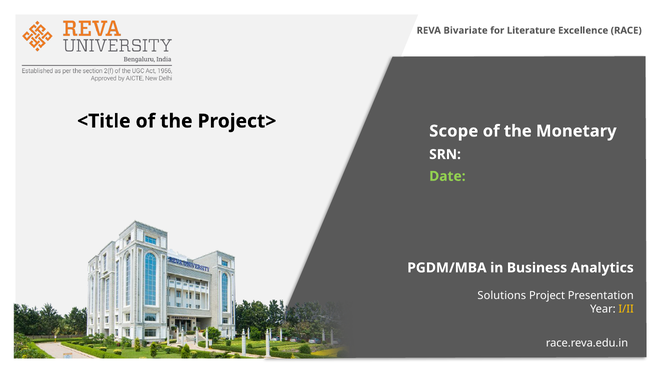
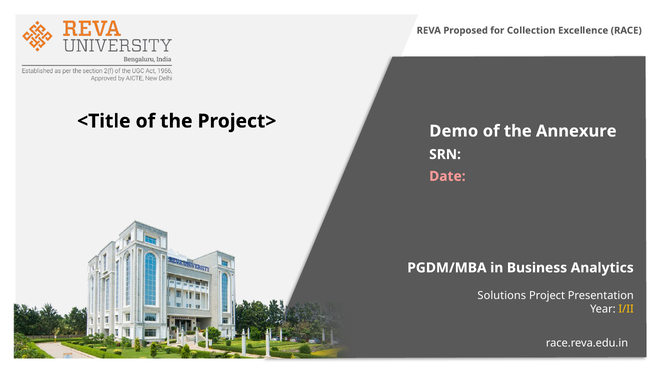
Bivariate: Bivariate -> Proposed
Literature: Literature -> Collection
Scope: Scope -> Demo
Monetary: Monetary -> Annexure
Date colour: light green -> pink
